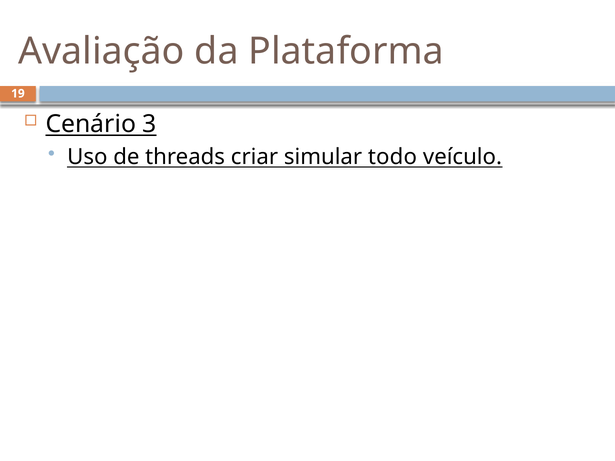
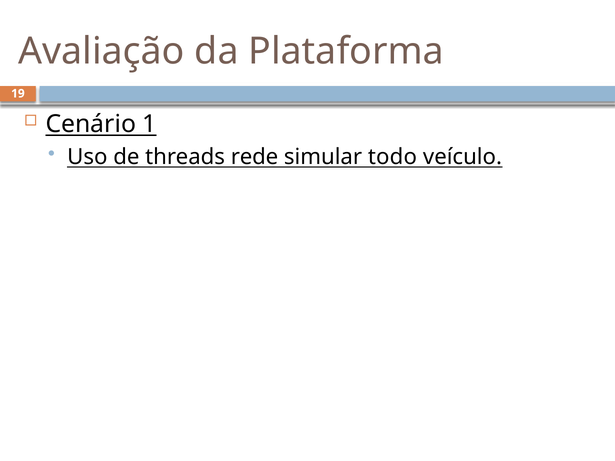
3: 3 -> 1
criar: criar -> rede
